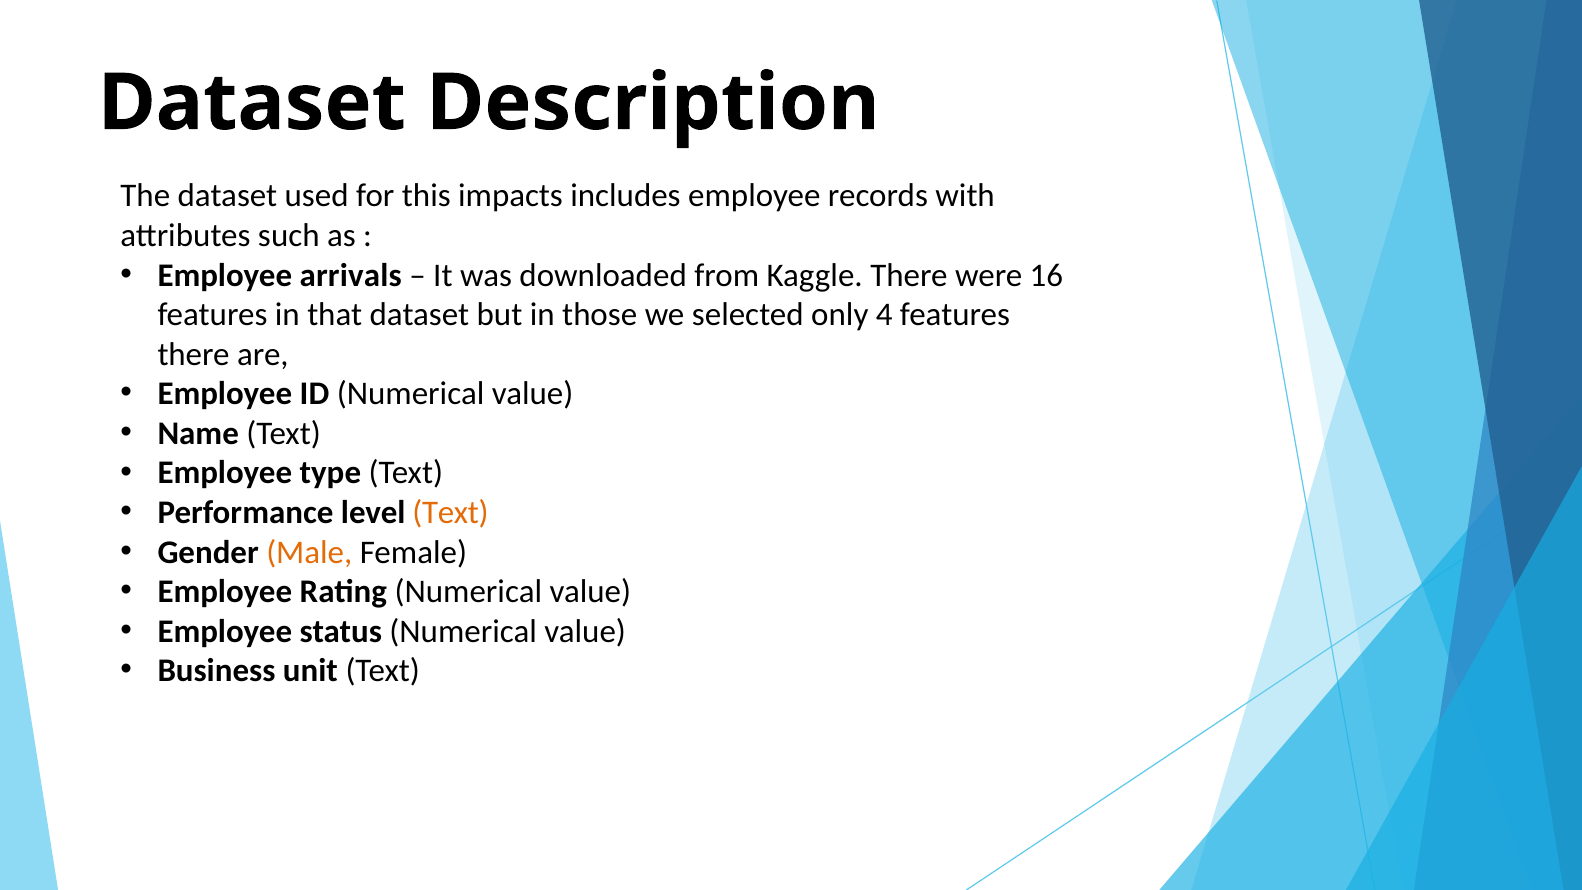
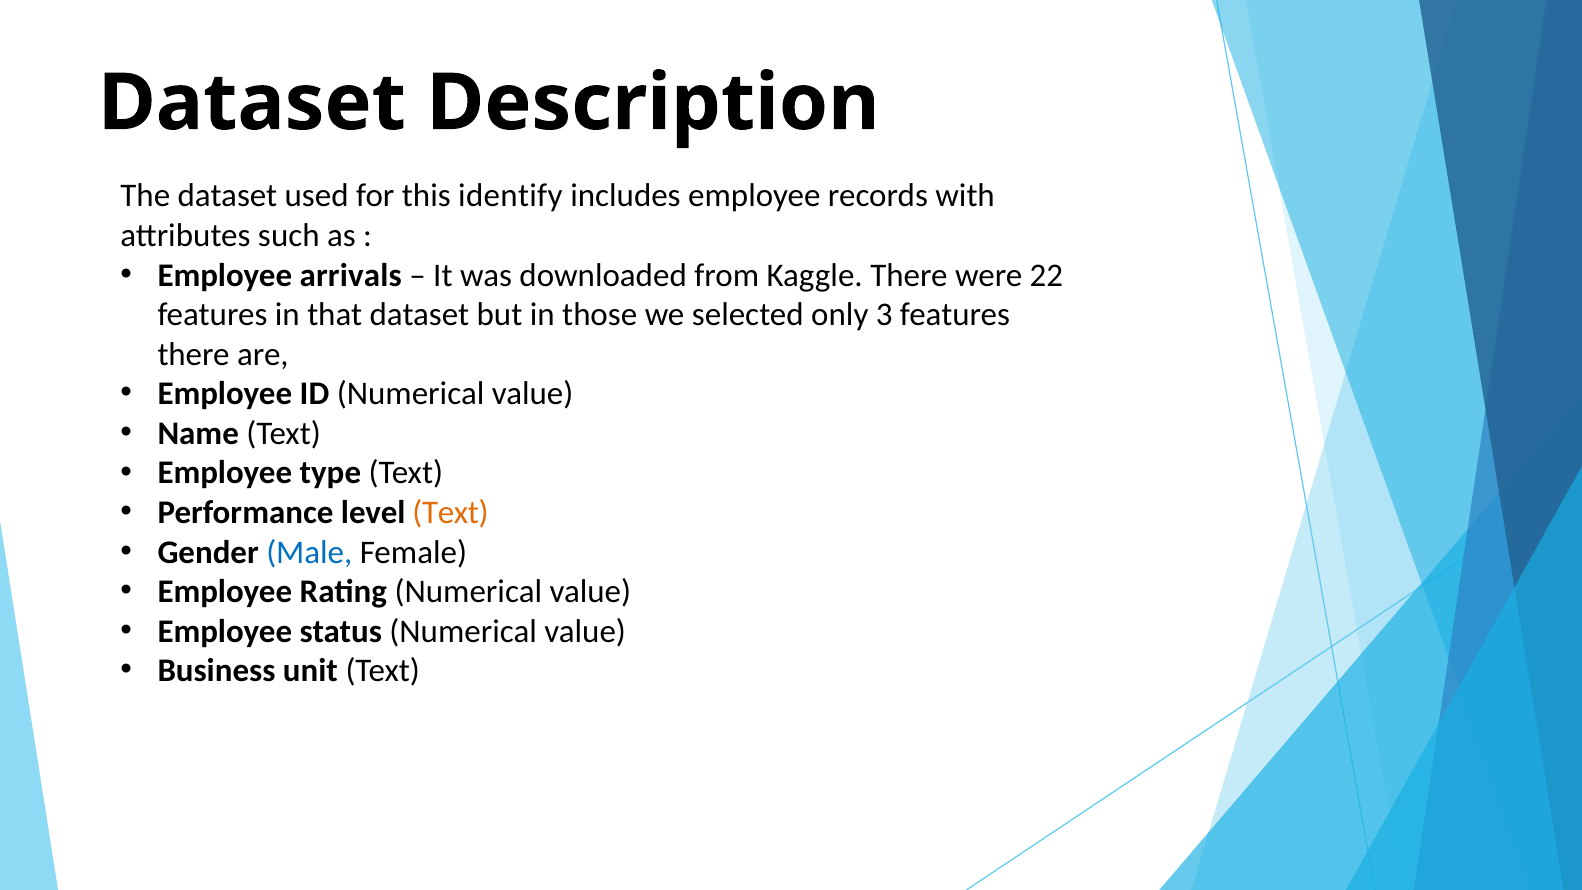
impacts: impacts -> identify
16: 16 -> 22
4: 4 -> 3
Male colour: orange -> blue
